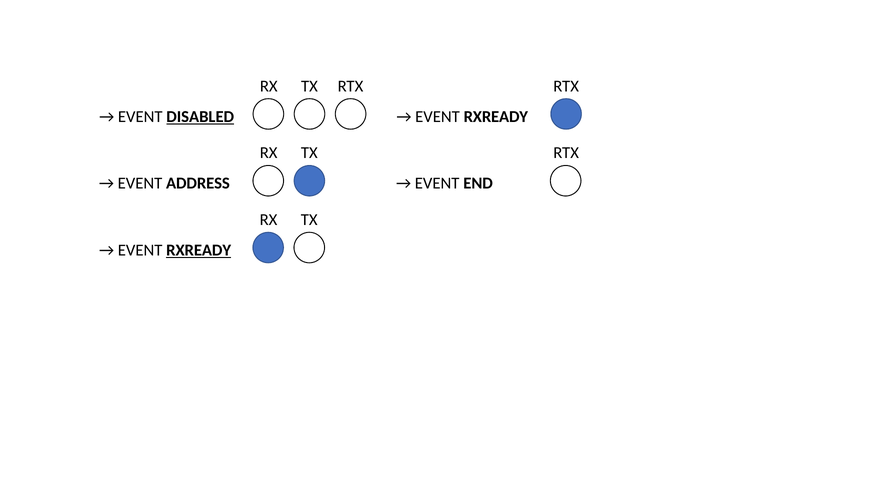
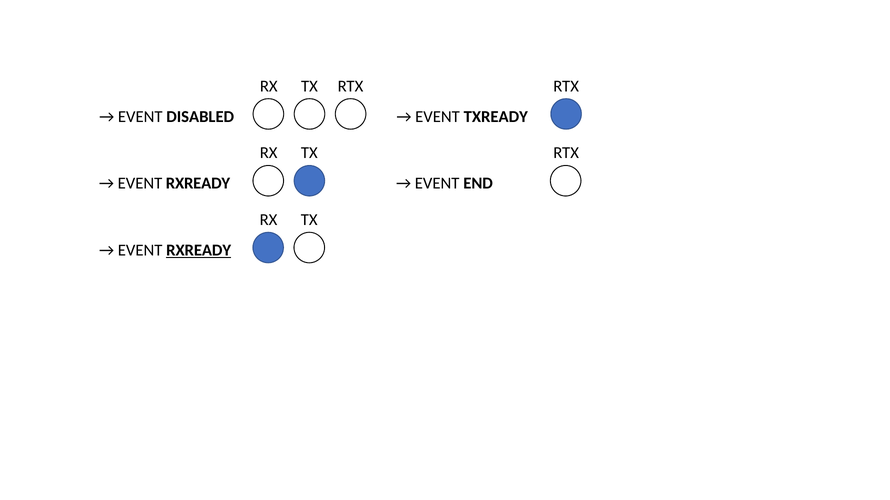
DISABLED underline: present -> none
RXREADY at (496, 117): RXREADY -> TXREADY
ADDRESS at (198, 184): ADDRESS -> RXREADY
